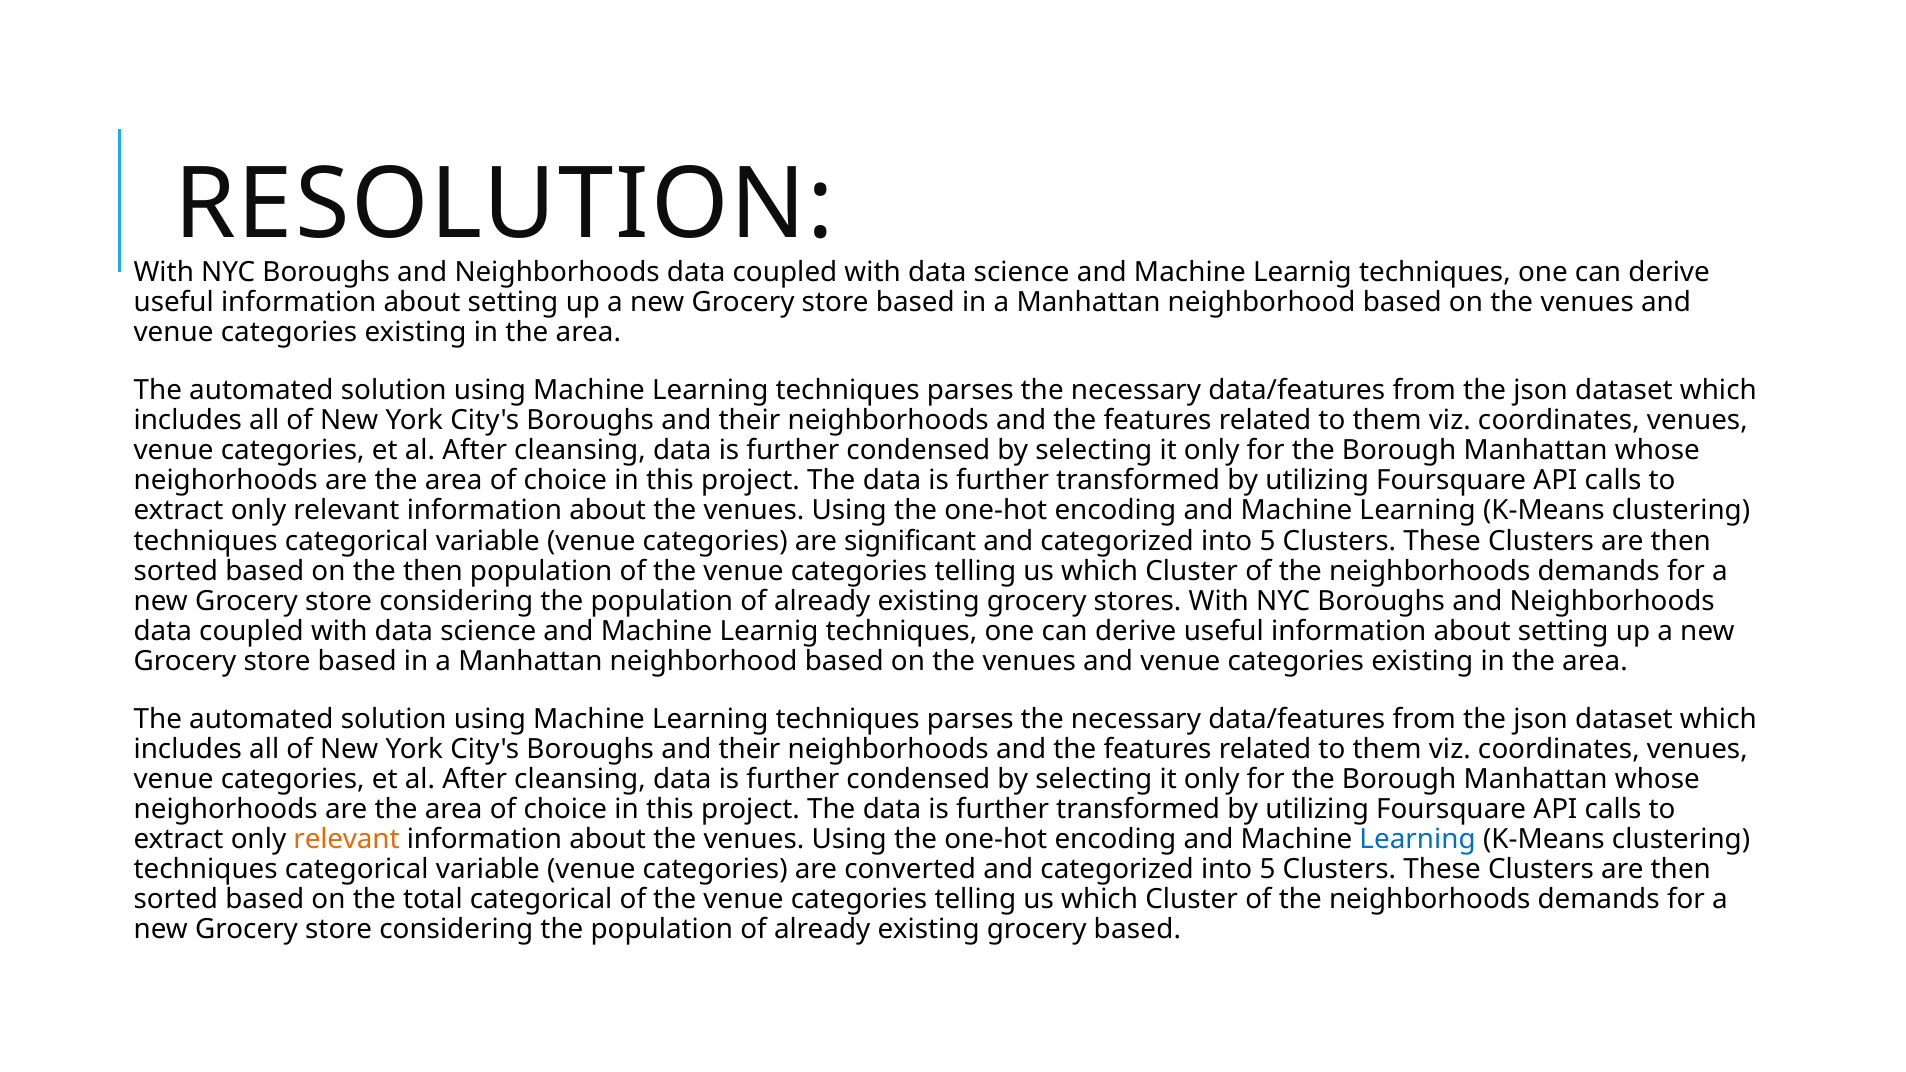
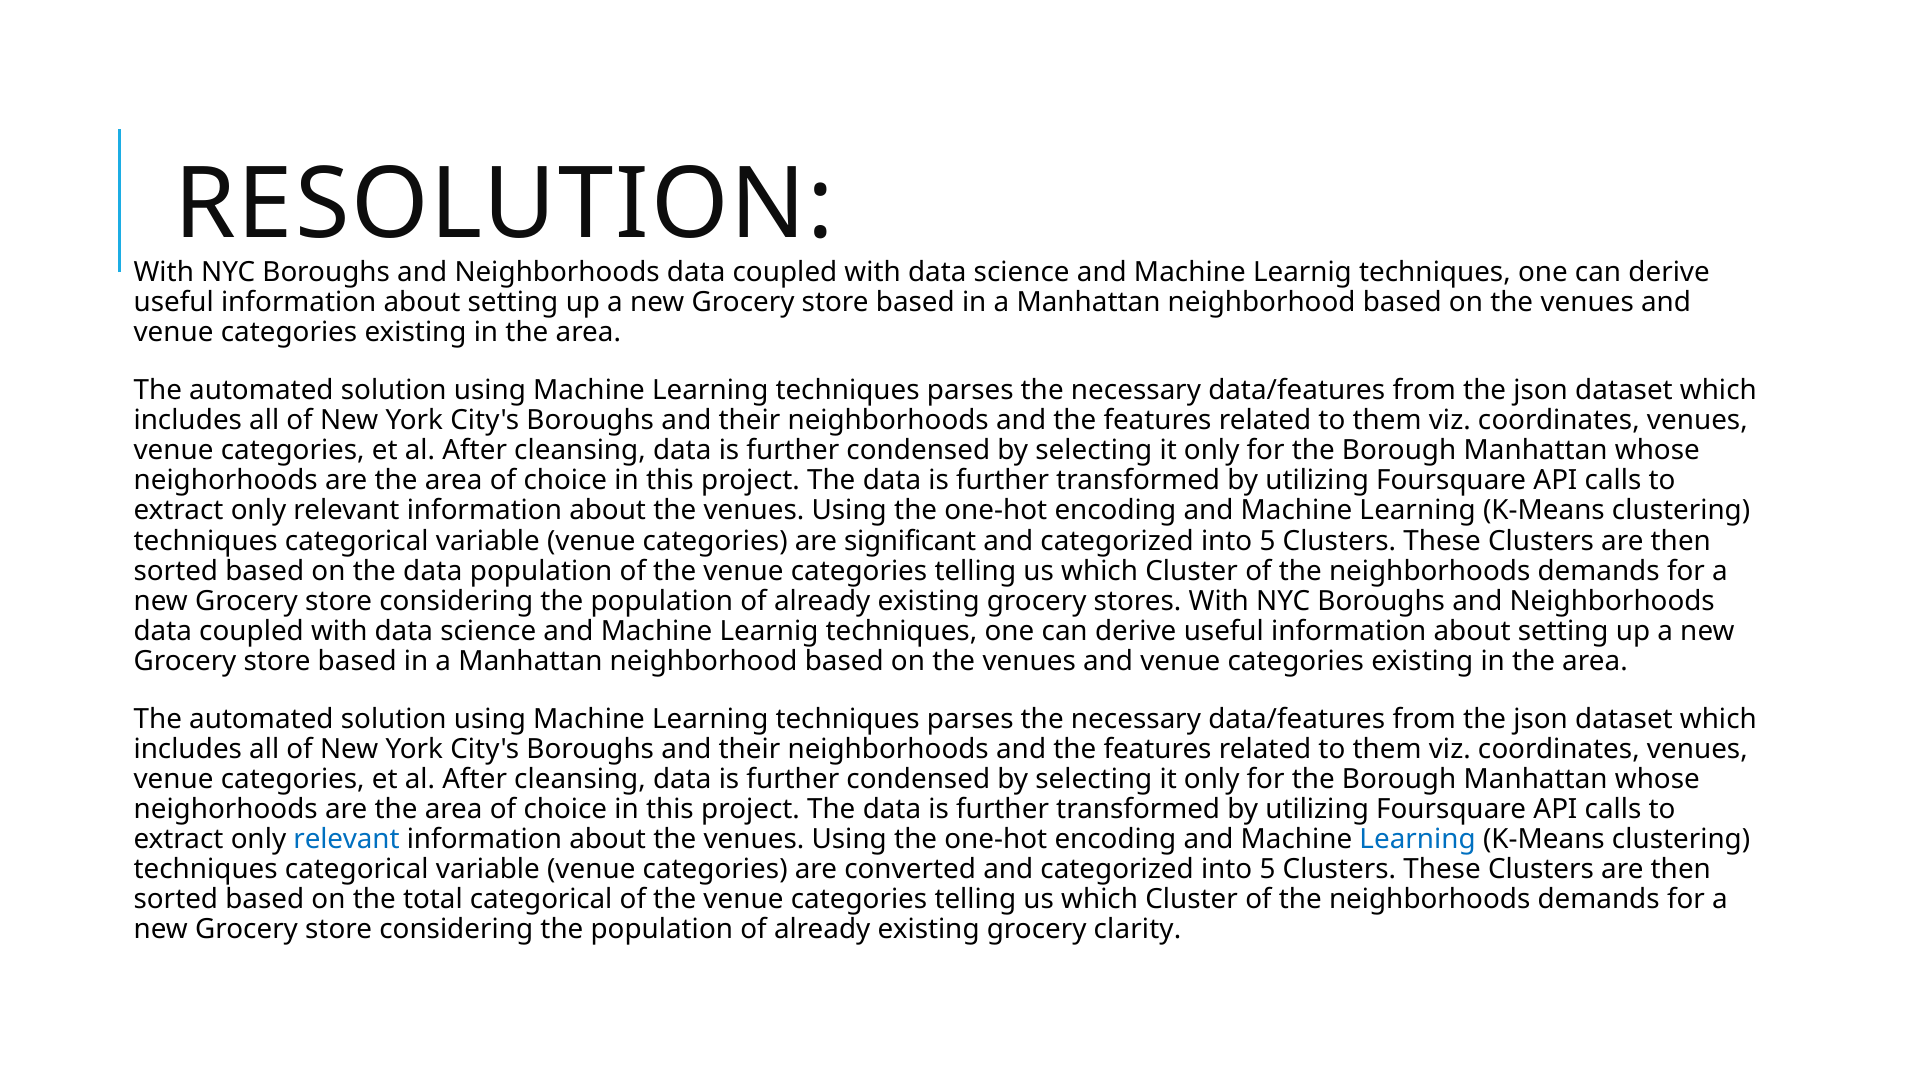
on the then: then -> data
relevant at (346, 839) colour: orange -> blue
grocery based: based -> clarity
